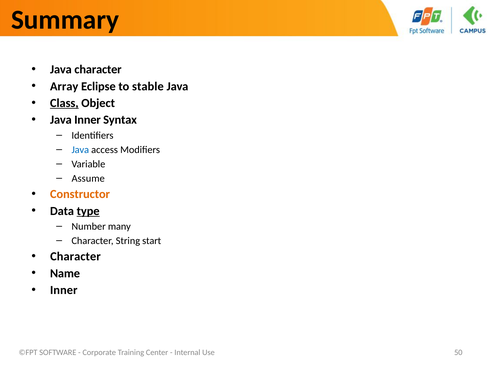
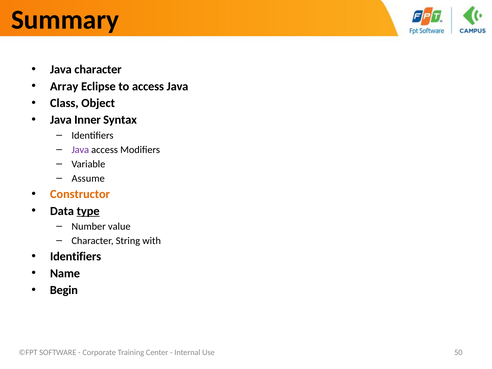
to stable: stable -> access
Class underline: present -> none
Java at (80, 150) colour: blue -> purple
many: many -> value
start: start -> with
Character at (75, 256): Character -> Identifiers
Inner at (64, 290): Inner -> Begin
